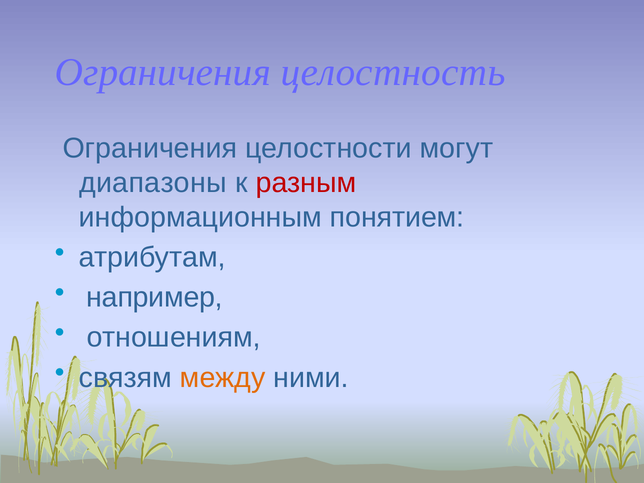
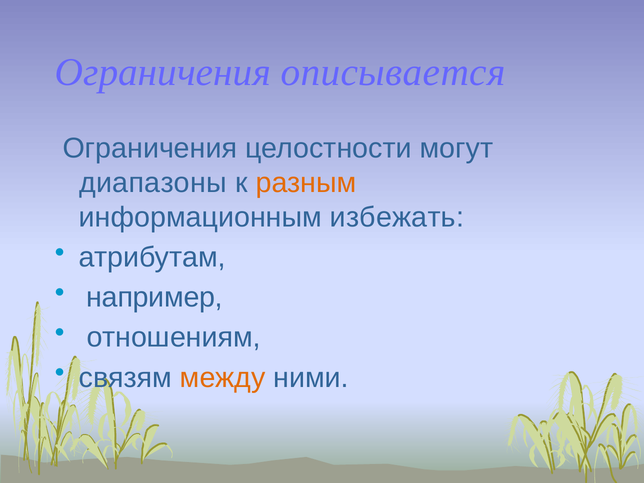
целостность: целостность -> описывается
разным colour: red -> orange
понятием: понятием -> избежать
